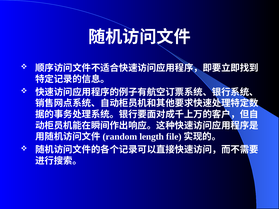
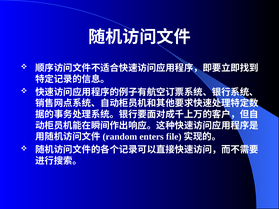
length: length -> enters
